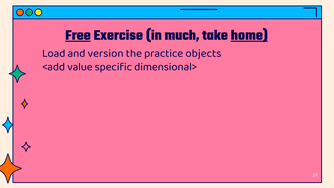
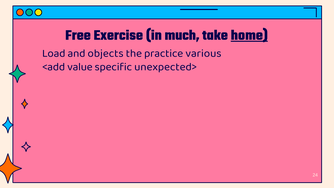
Free underline: present -> none
version: version -> objects
objects: objects -> various
dimensional>: dimensional> -> unexpected>
